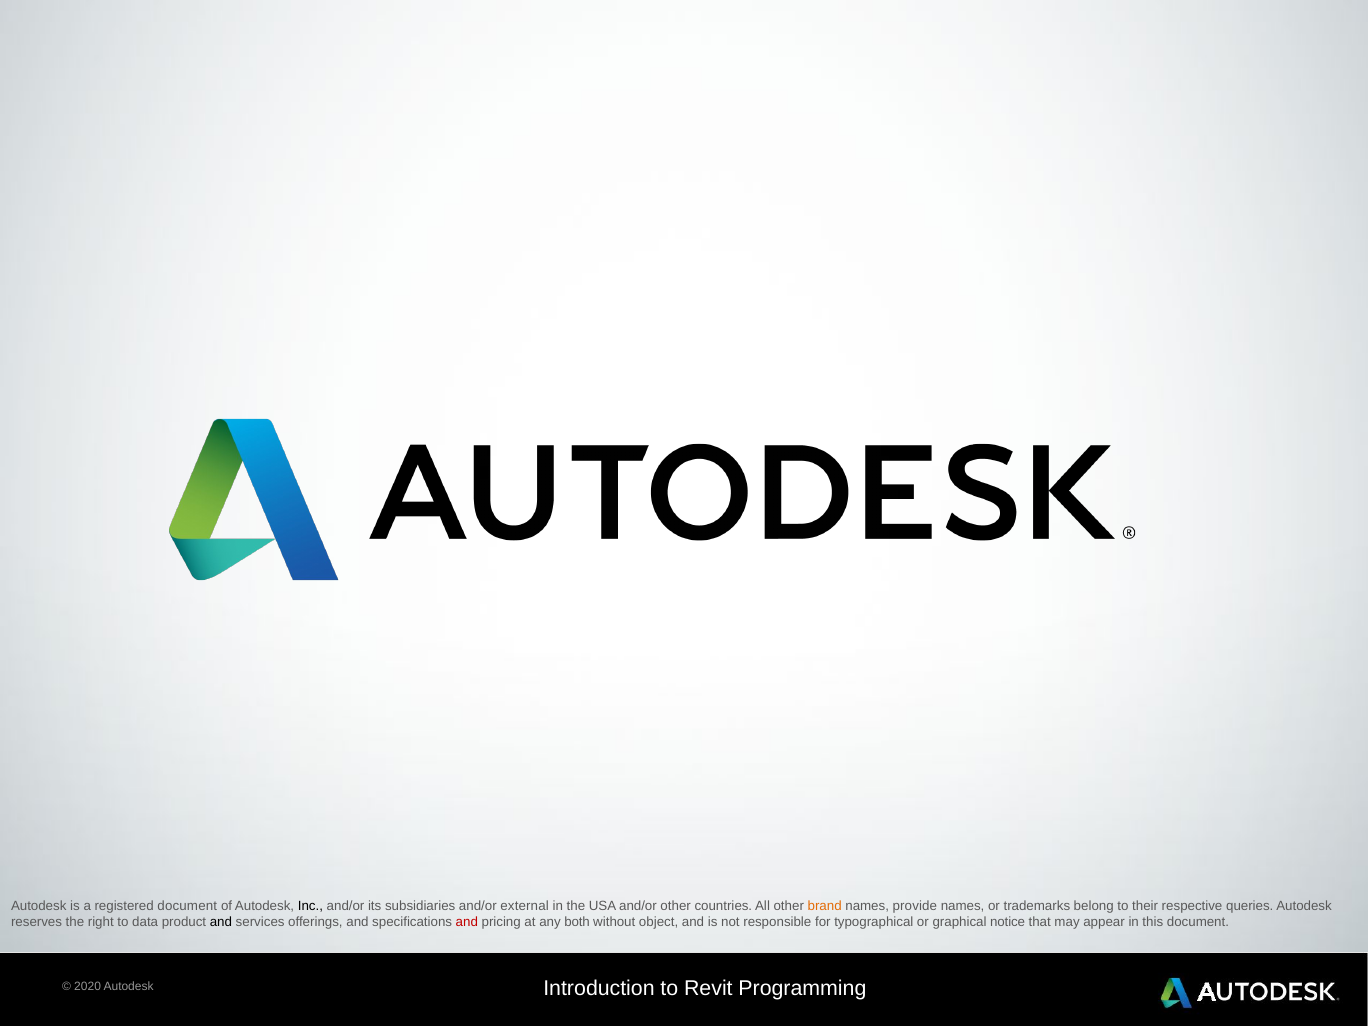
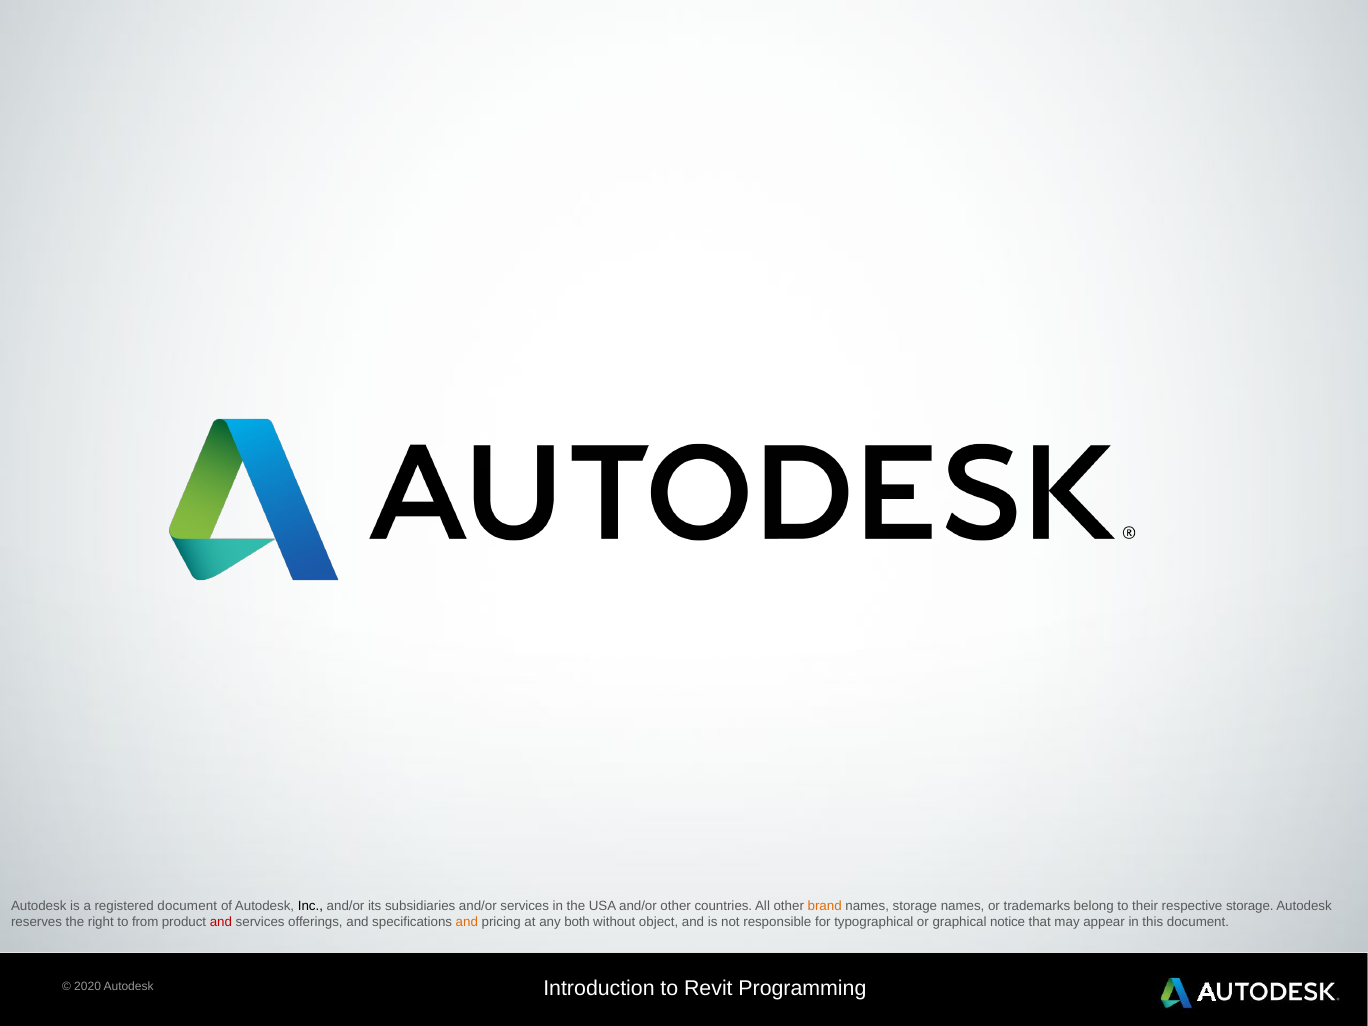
and/or external: external -> services
names provide: provide -> storage
respective queries: queries -> storage
data: data -> from
and at (221, 922) colour: black -> red
and at (467, 922) colour: red -> orange
